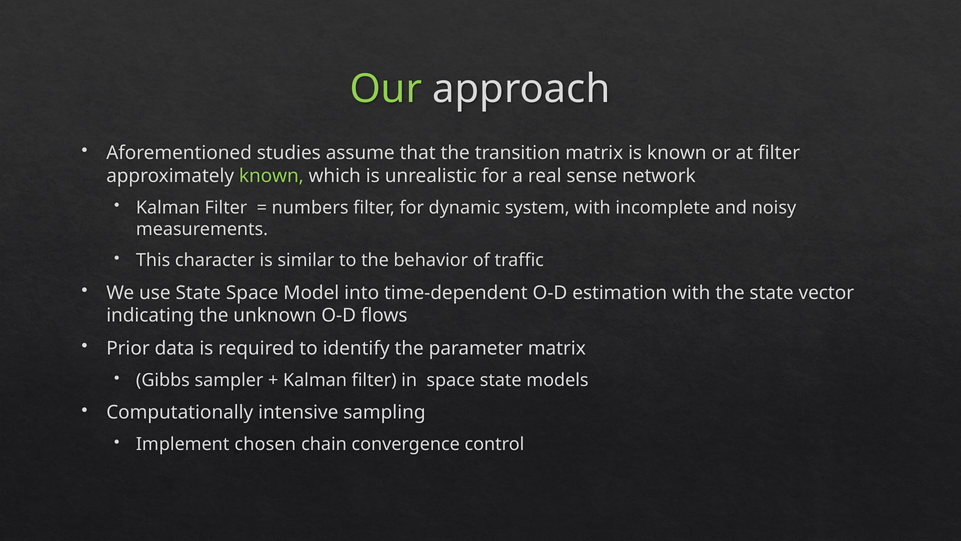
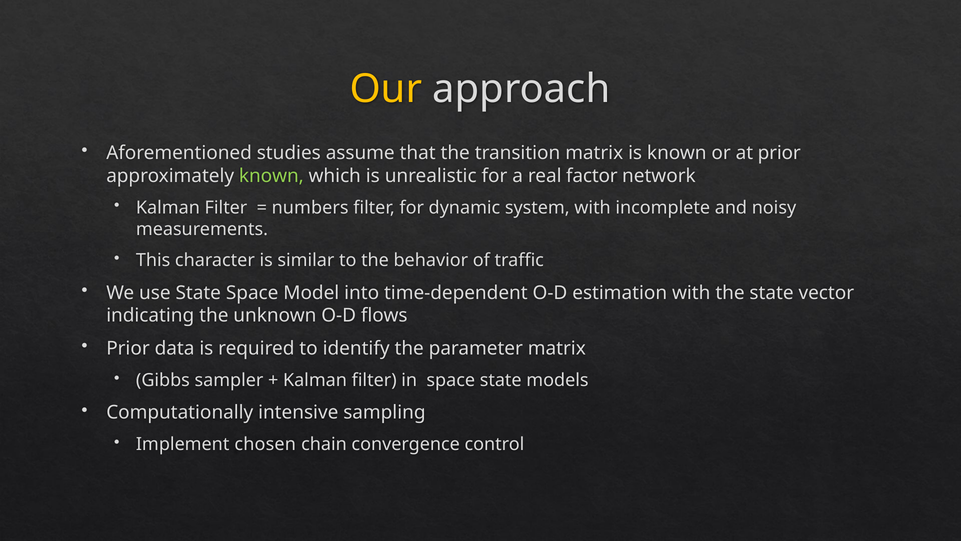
Our colour: light green -> yellow
at filter: filter -> prior
sense: sense -> factor
